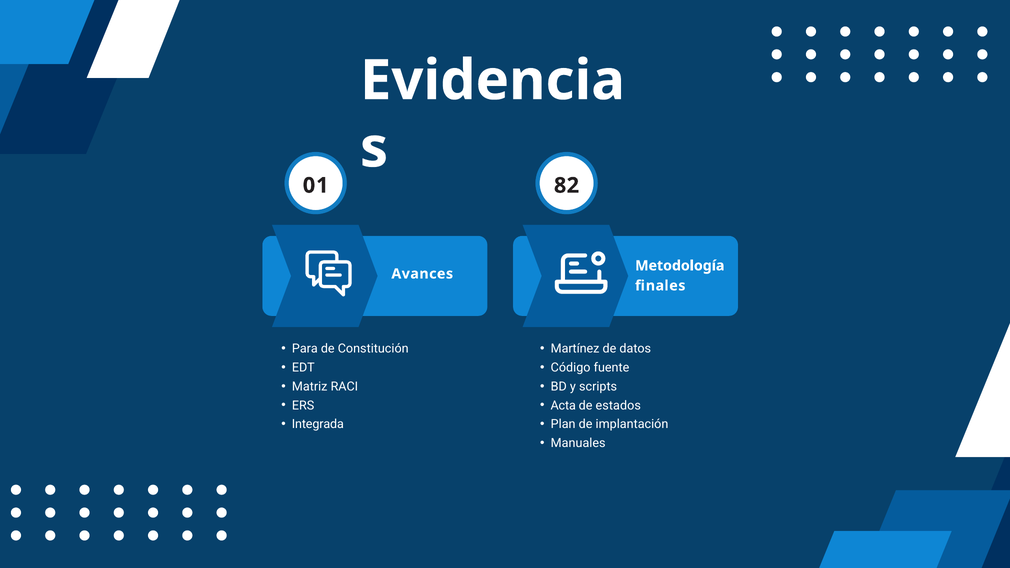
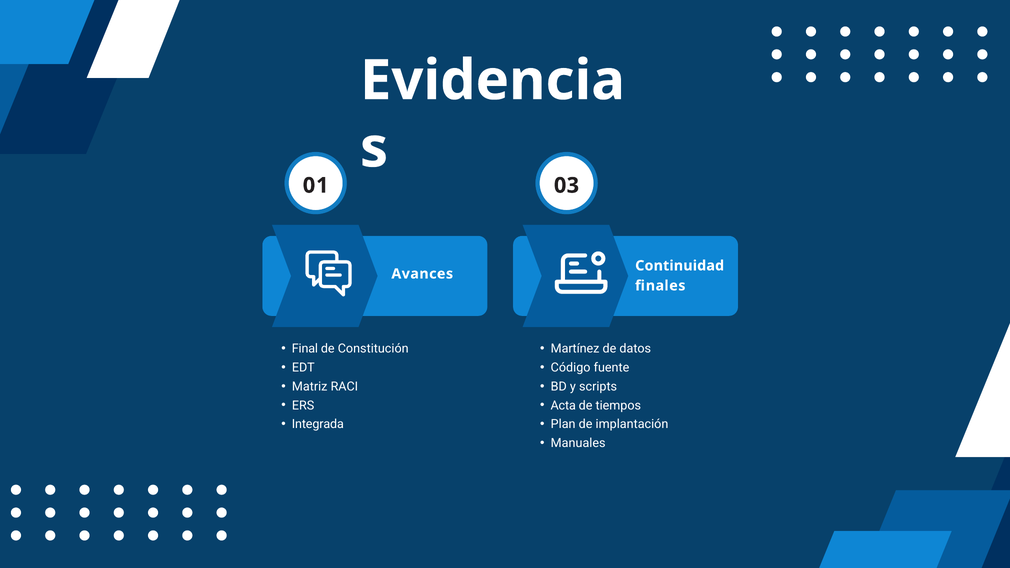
82: 82 -> 03
Metodología: Metodología -> Continuidad
Para: Para -> Final
estados: estados -> tiempos
